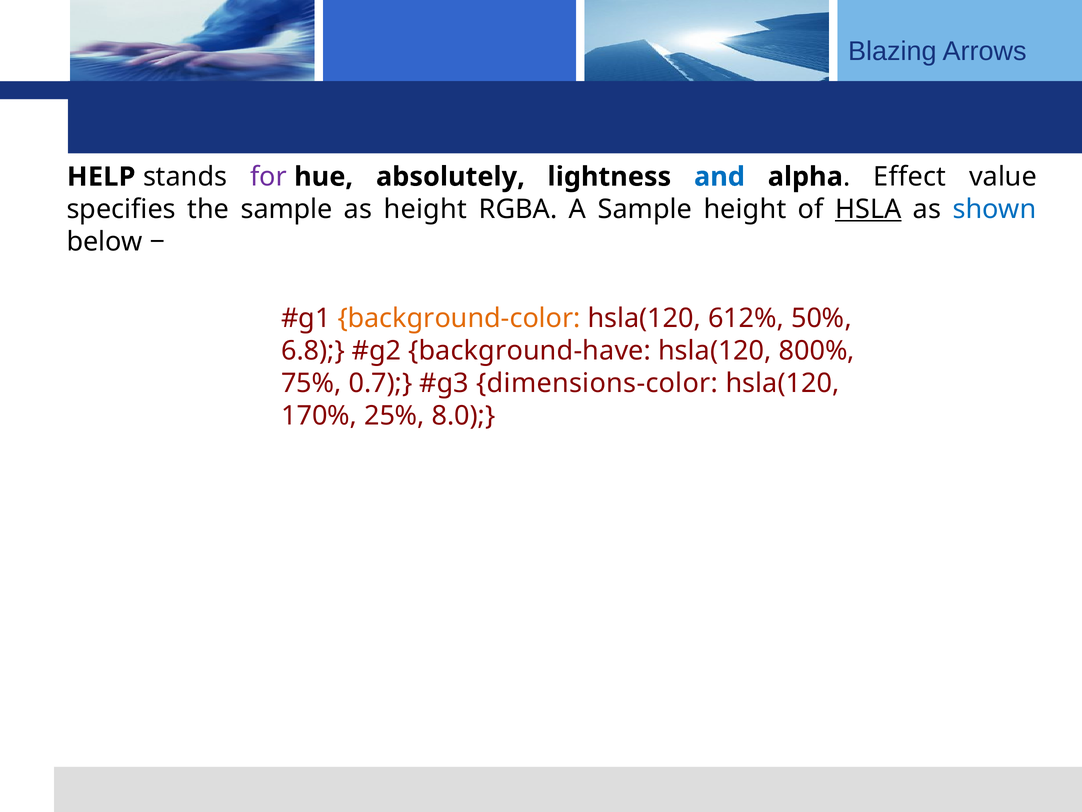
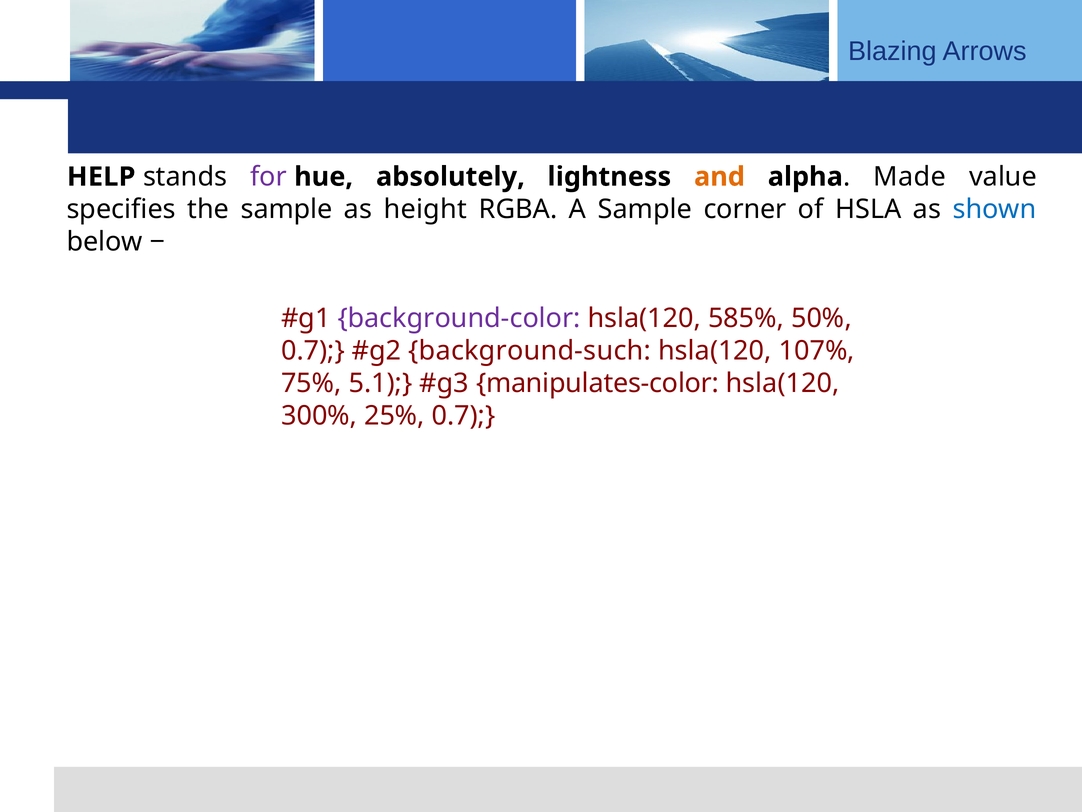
and colour: blue -> orange
Effect: Effect -> Made
Sample height: height -> corner
HSLA underline: present -> none
background-color colour: orange -> purple
612%: 612% -> 585%
6.8 at (313, 351): 6.8 -> 0.7
background-have: background-have -> background-such
800%: 800% -> 107%
0.7: 0.7 -> 5.1
dimensions-color: dimensions-color -> manipulates-color
170%: 170% -> 300%
25% 8.0: 8.0 -> 0.7
